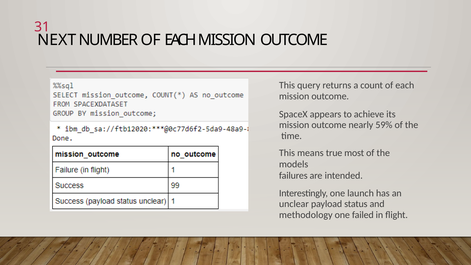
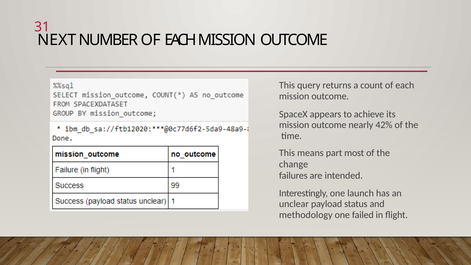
59%: 59% -> 42%
true: true -> part
models: models -> change
